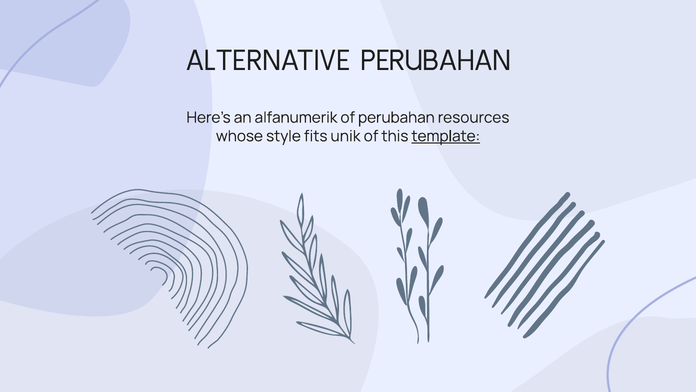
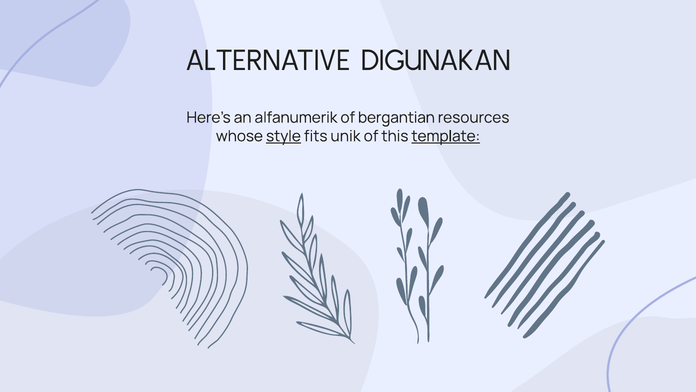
ALTERNATIVE PERUBAHAN: PERUBAHAN -> DIGUNAKAN
of perubahan: perubahan -> bergantian
style underline: none -> present
